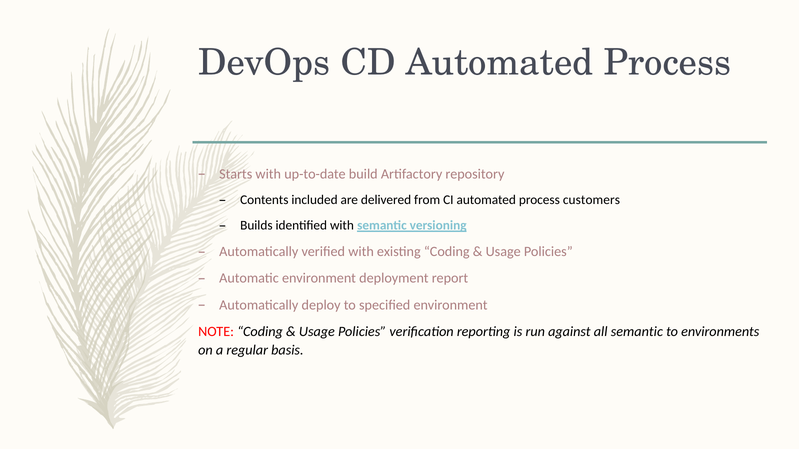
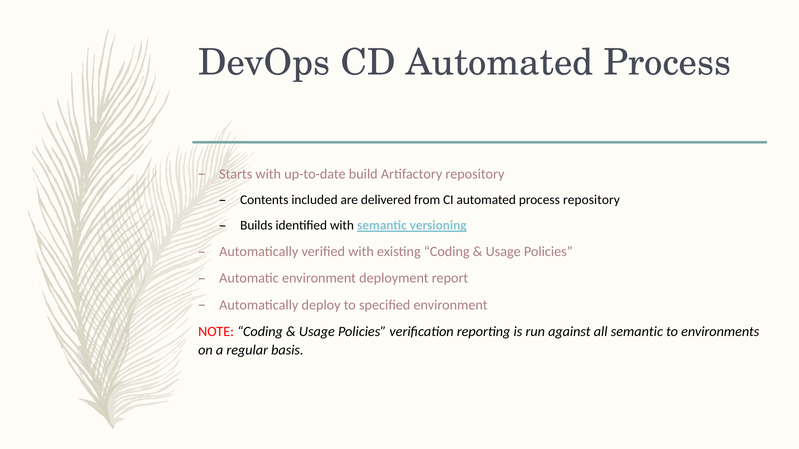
process customers: customers -> repository
